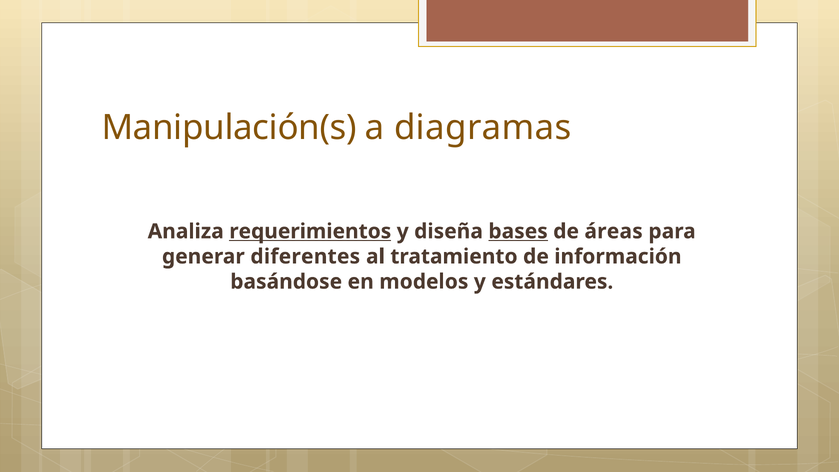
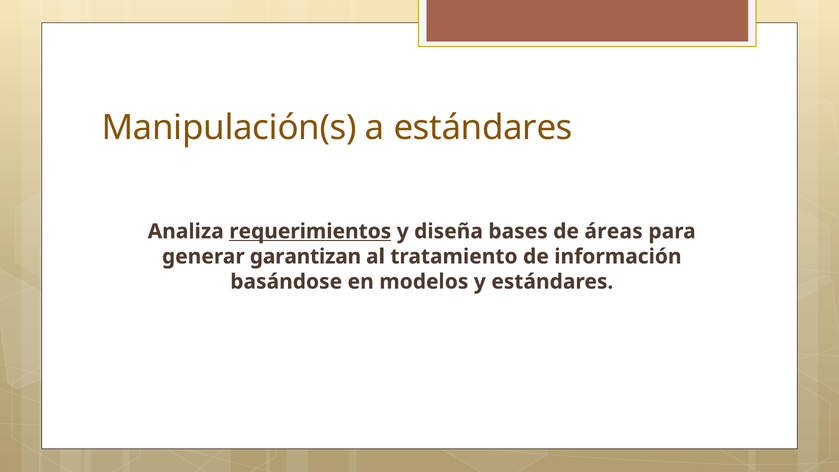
a diagramas: diagramas -> estándares
bases underline: present -> none
diferentes: diferentes -> garantizan
